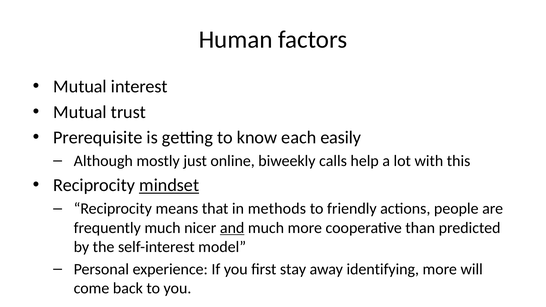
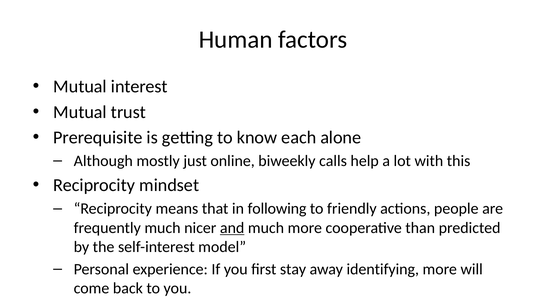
easily: easily -> alone
mindset underline: present -> none
methods: methods -> following
